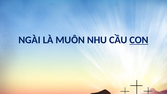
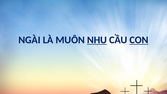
NHU underline: none -> present
